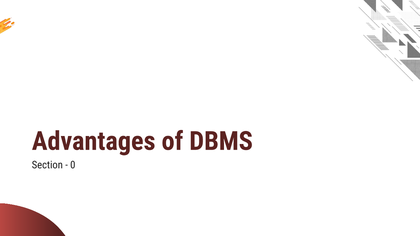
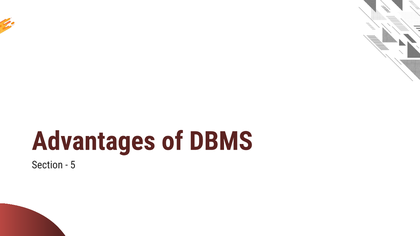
0: 0 -> 5
